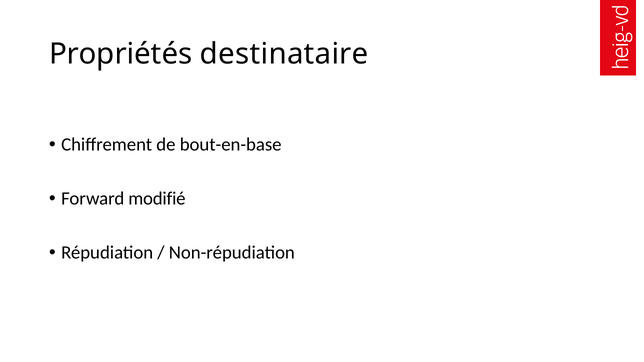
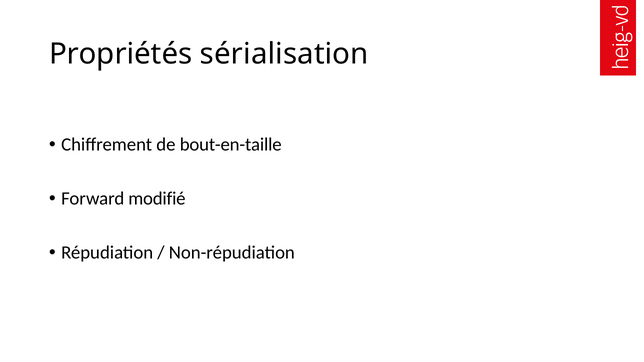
destinataire: destinataire -> sérialisation
bout-en-base: bout-en-base -> bout-en-taille
